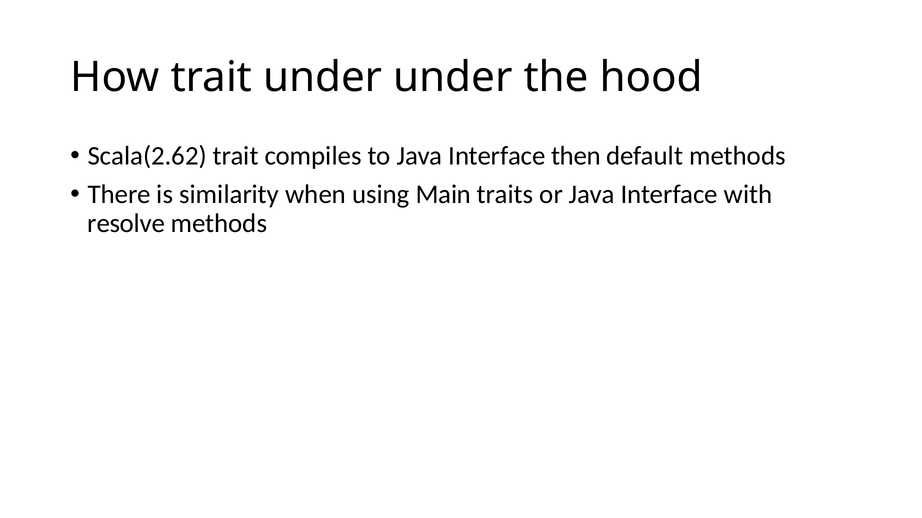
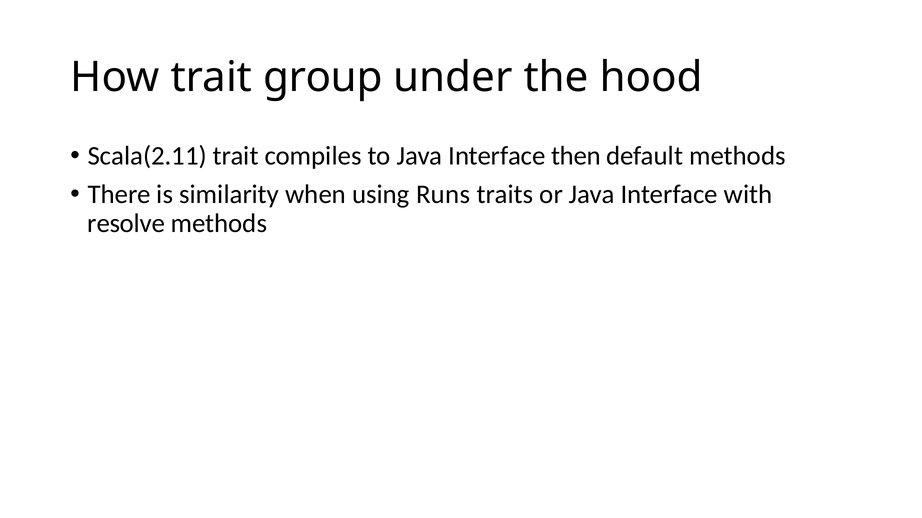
trait under: under -> group
Scala(2.62: Scala(2.62 -> Scala(2.11
Main: Main -> Runs
